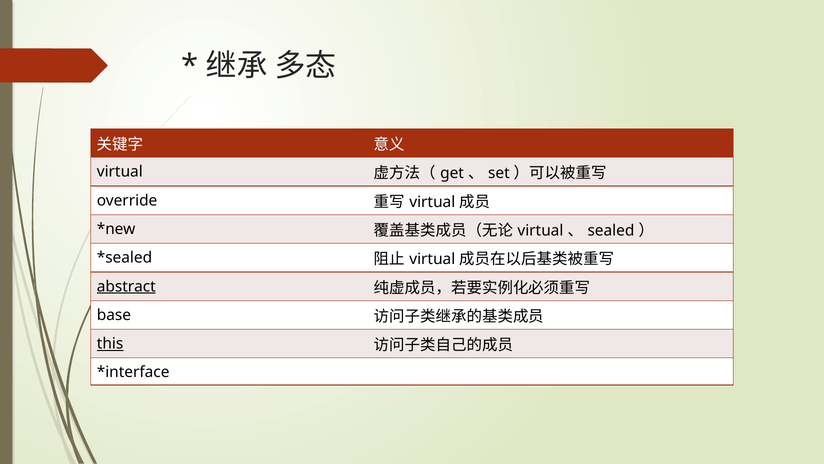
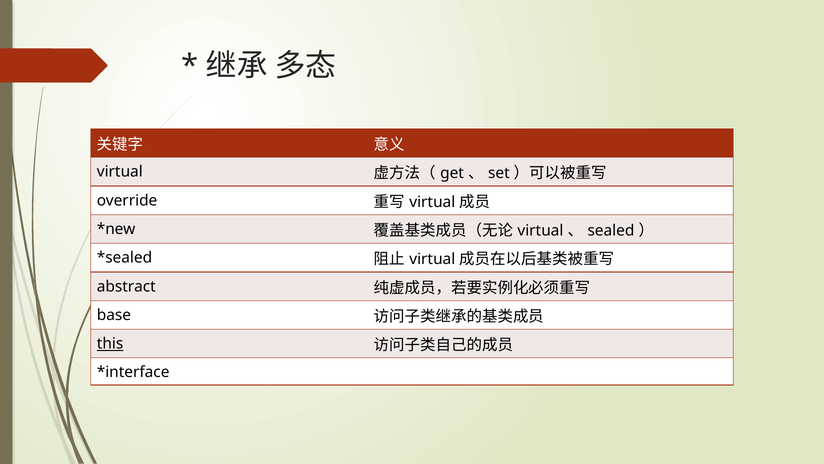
abstract underline: present -> none
